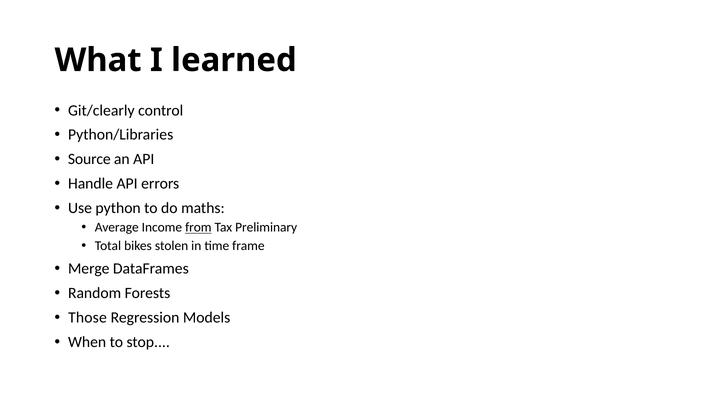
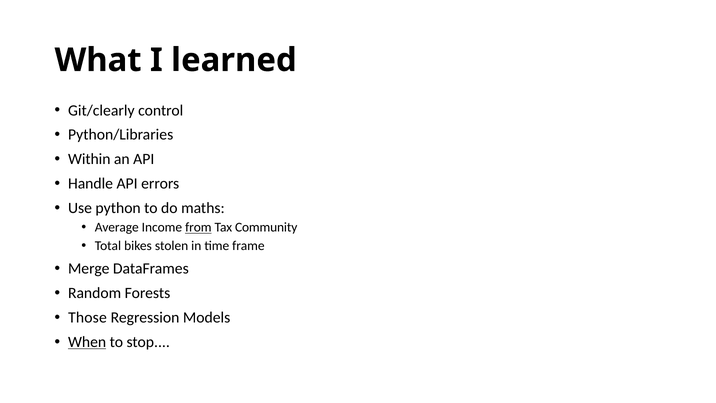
Source: Source -> Within
Preliminary: Preliminary -> Community
When underline: none -> present
